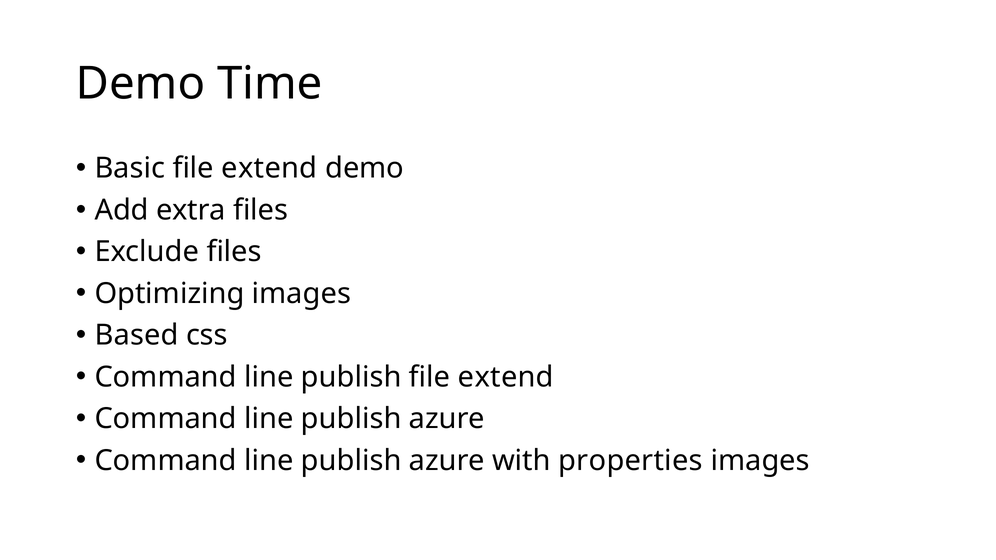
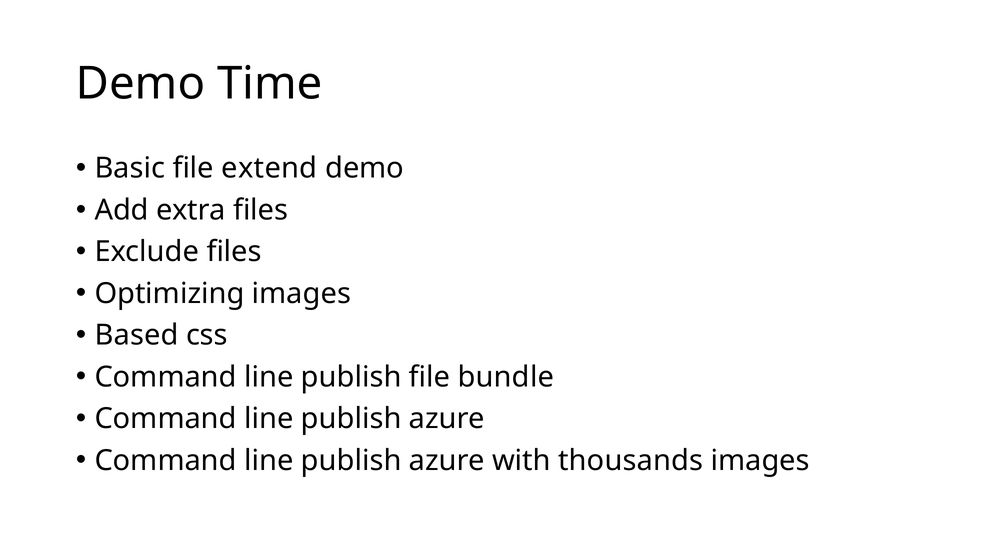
publish file extend: extend -> bundle
properties: properties -> thousands
